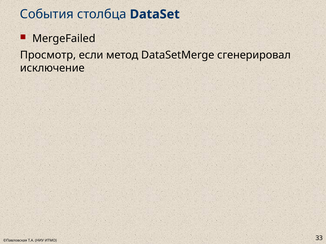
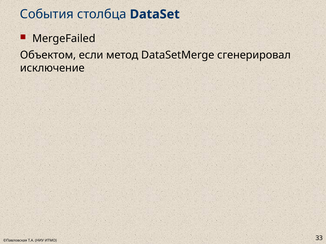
Просмотр: Просмотр -> Объектом
